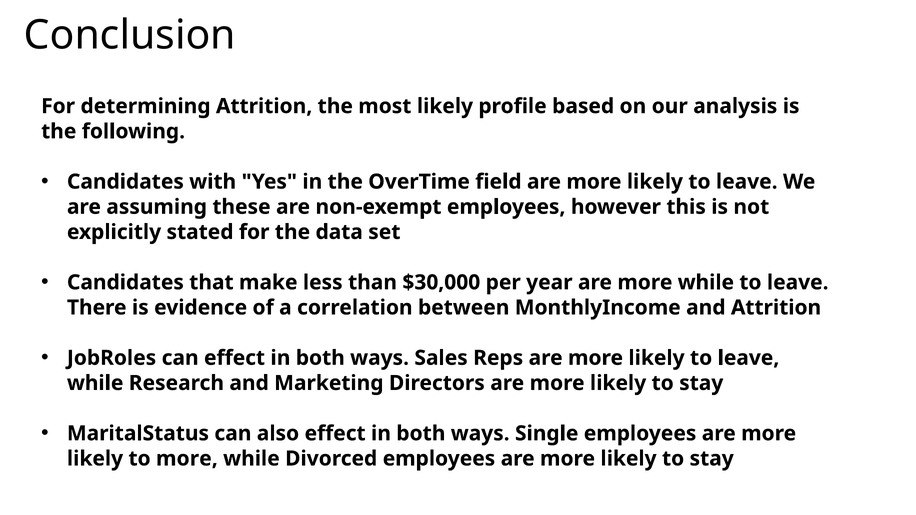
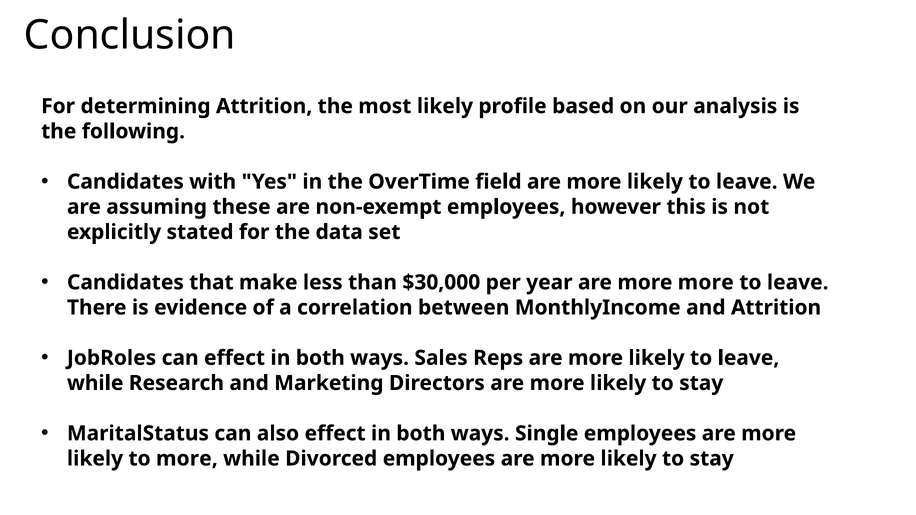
are more while: while -> more
